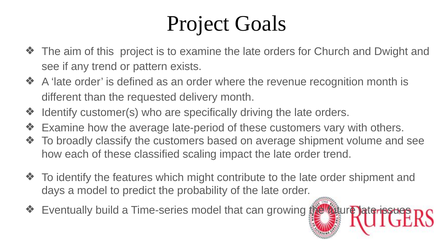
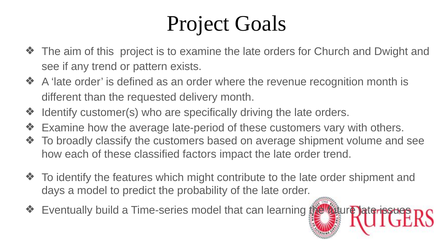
scaling: scaling -> factors
growing: growing -> learning
